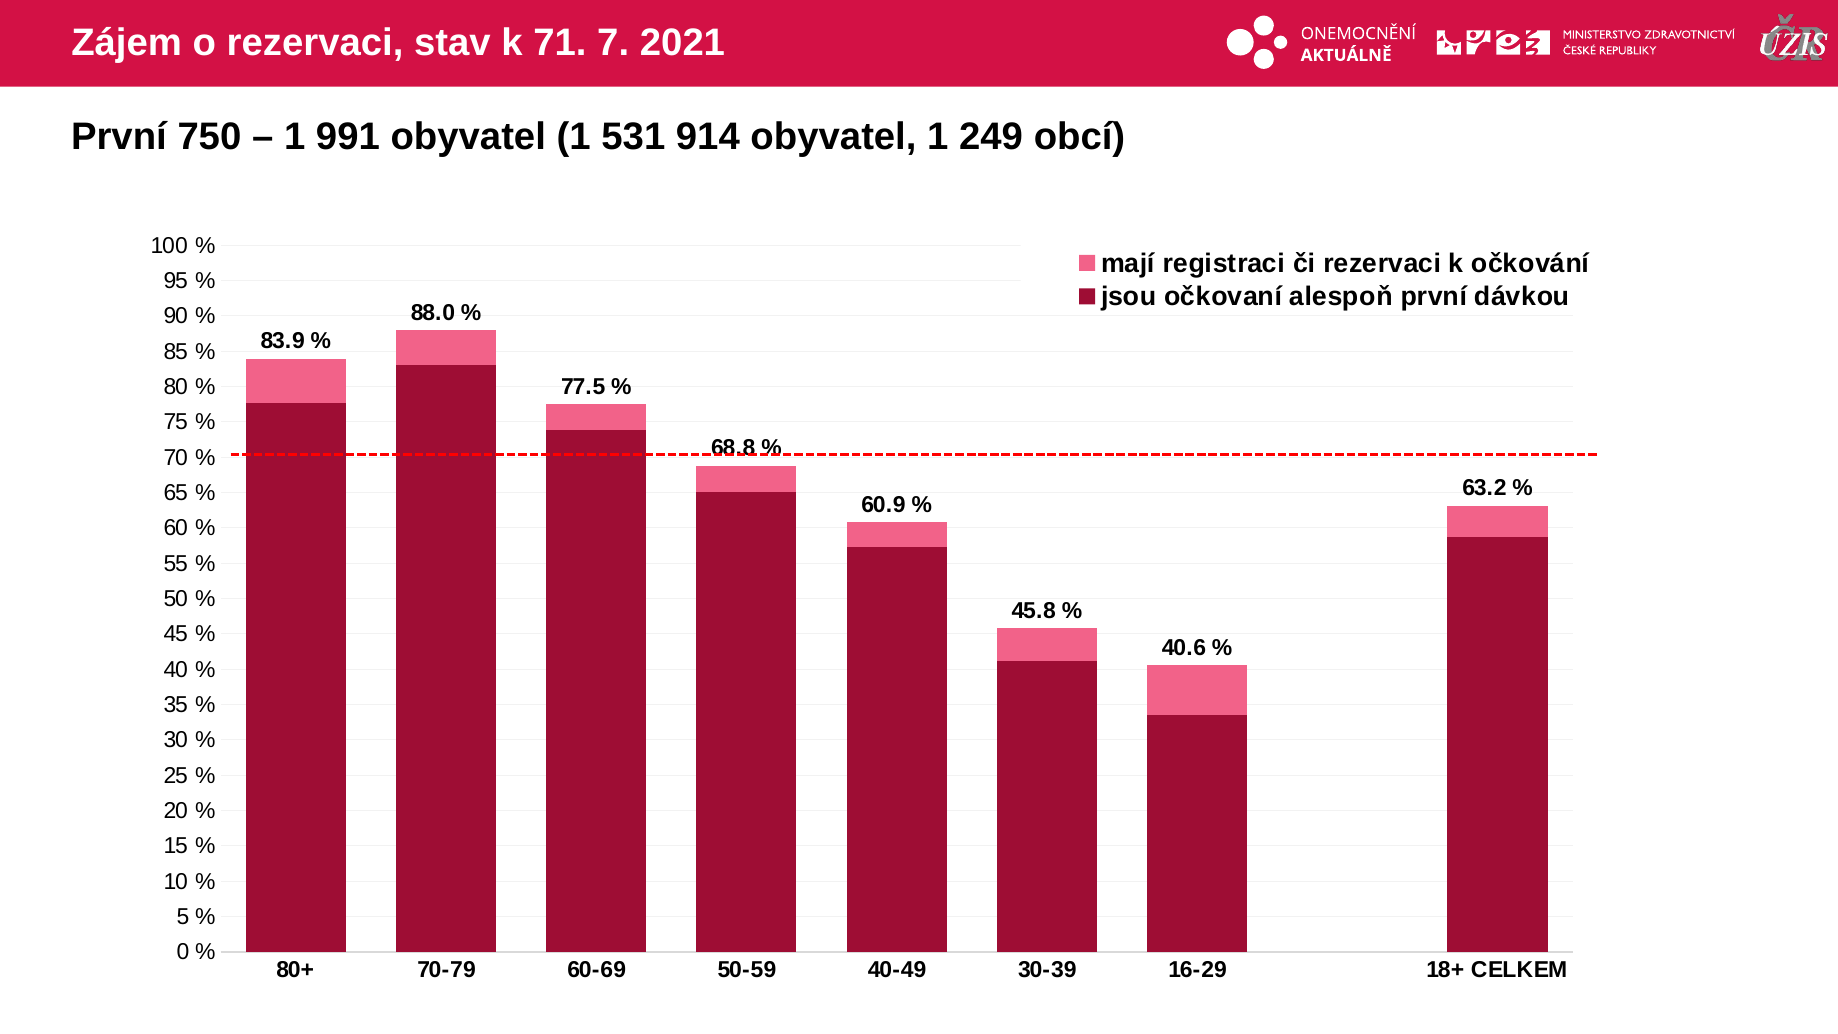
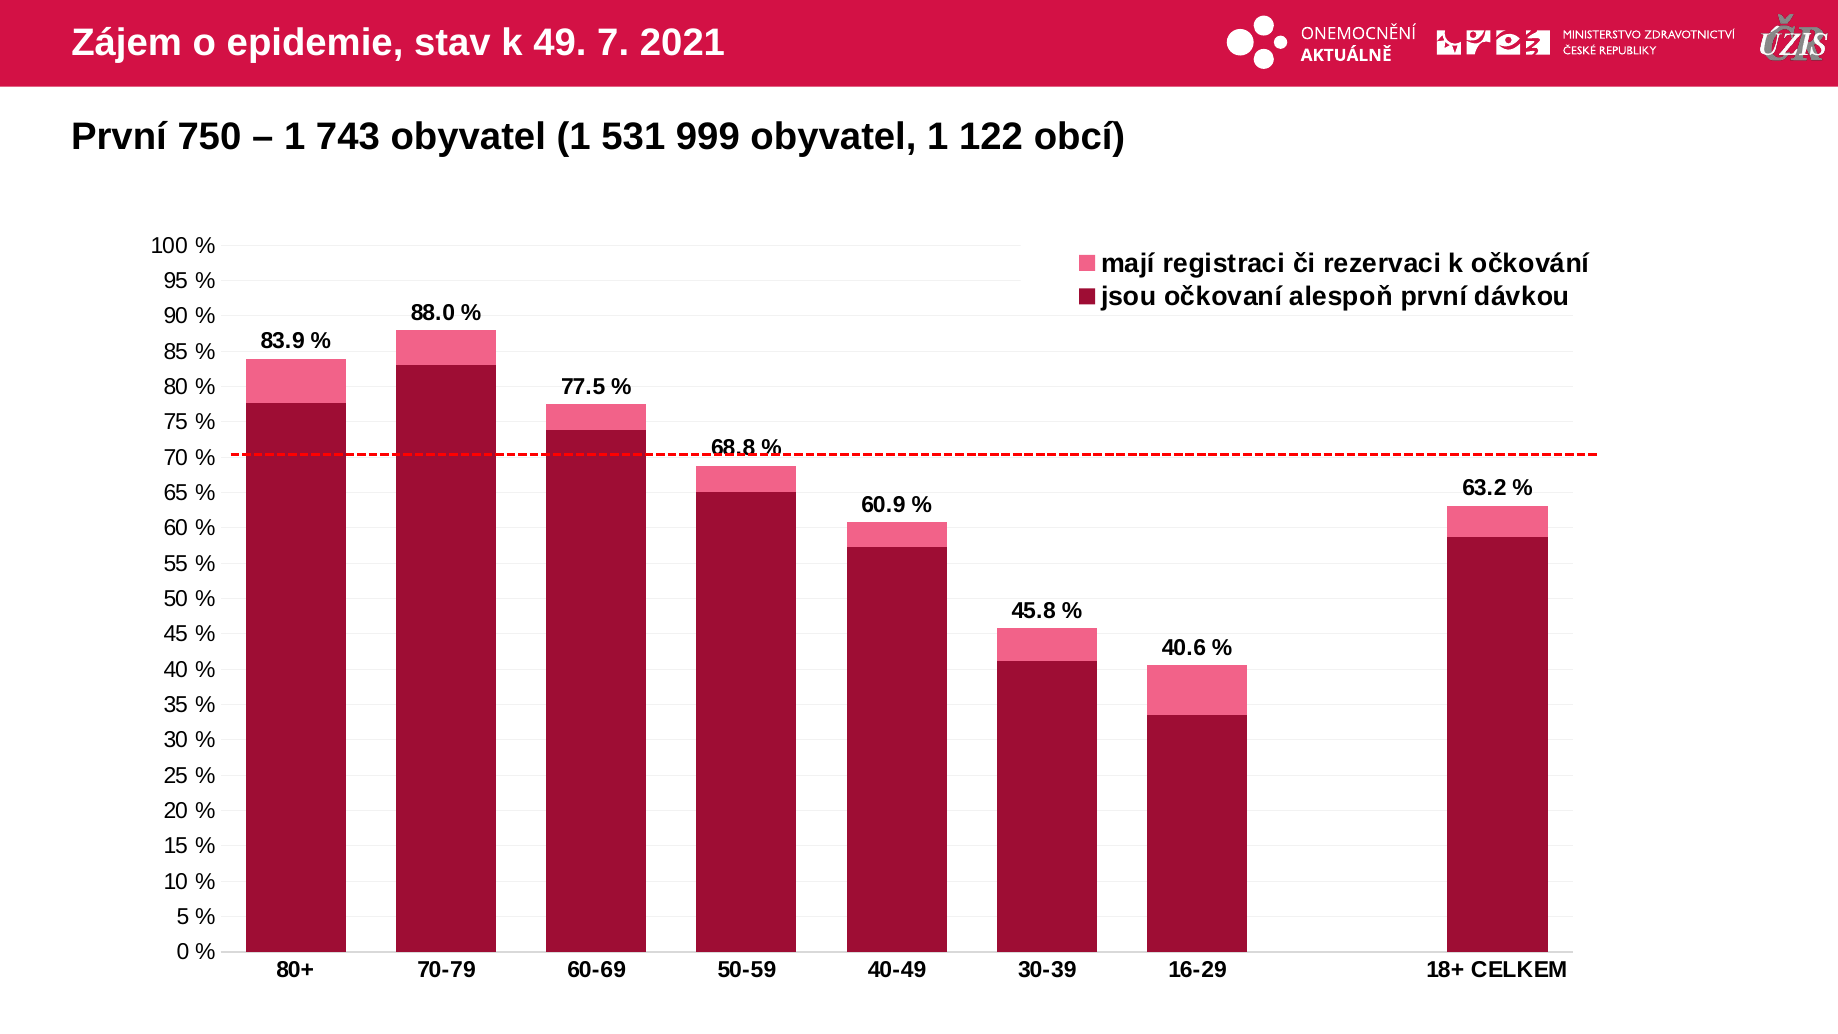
o rezervaci: rezervaci -> epidemie
71: 71 -> 49
991: 991 -> 743
914: 914 -> 999
249: 249 -> 122
